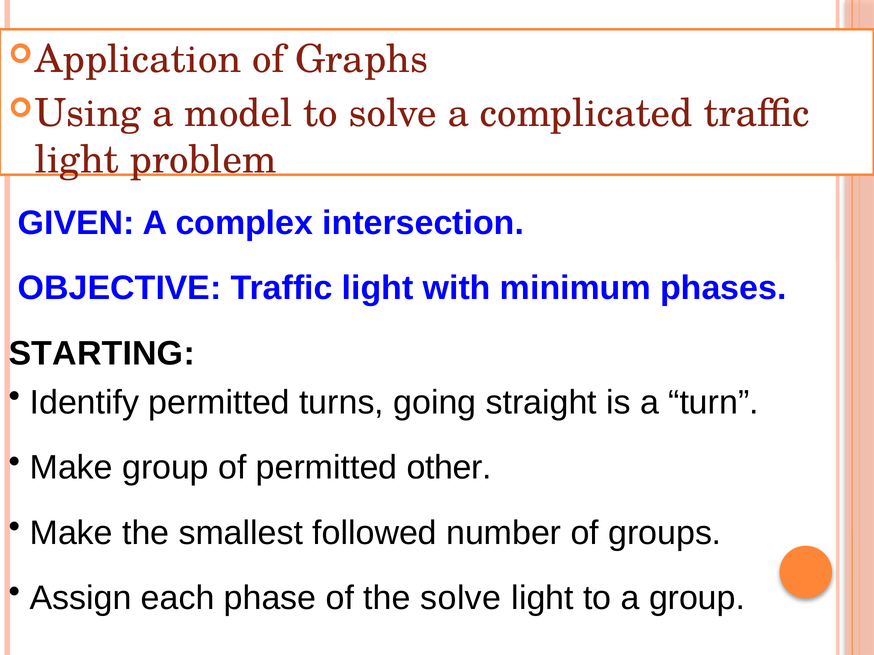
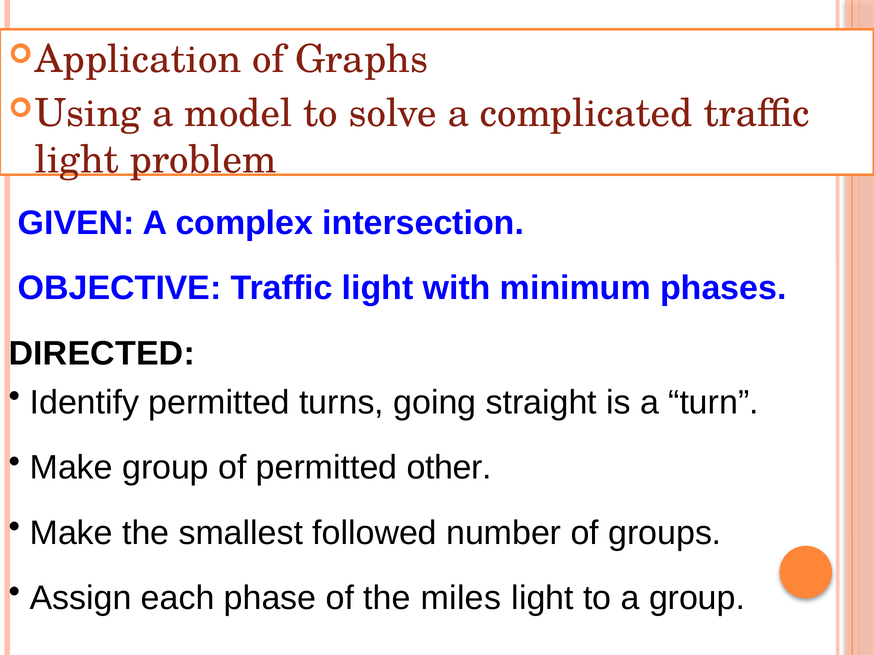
STARTING: STARTING -> DIRECTED
the solve: solve -> miles
